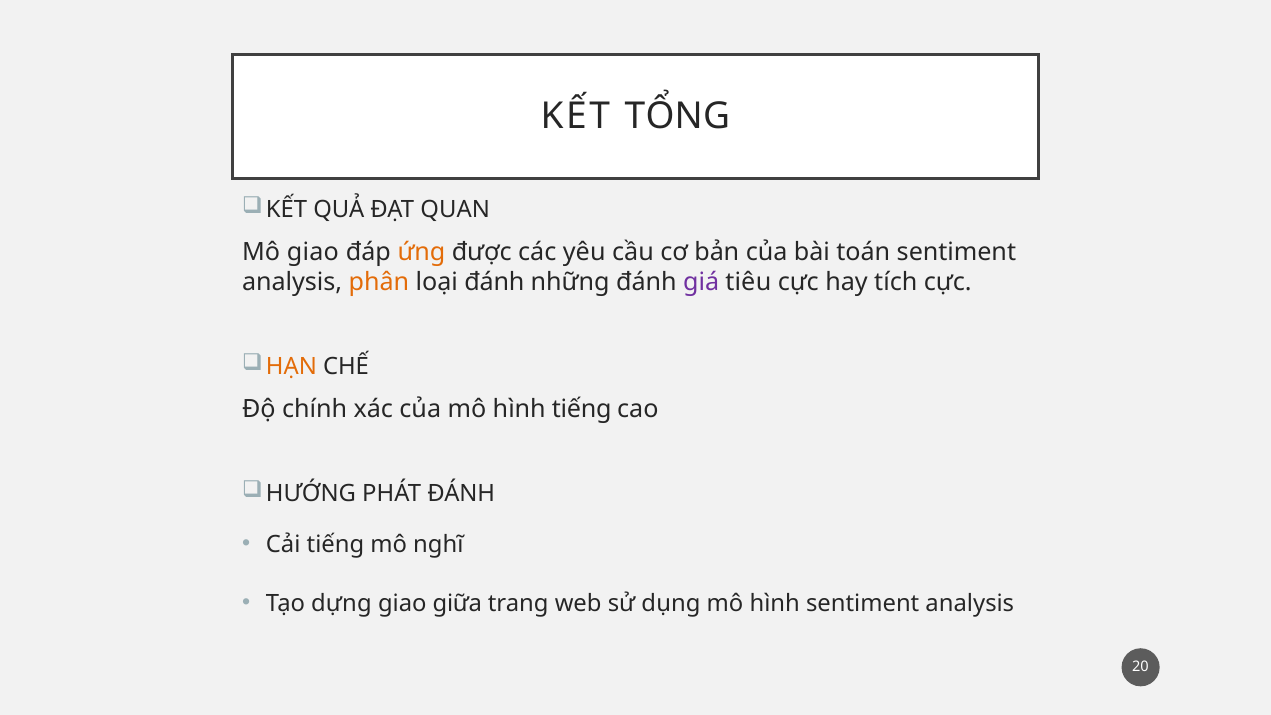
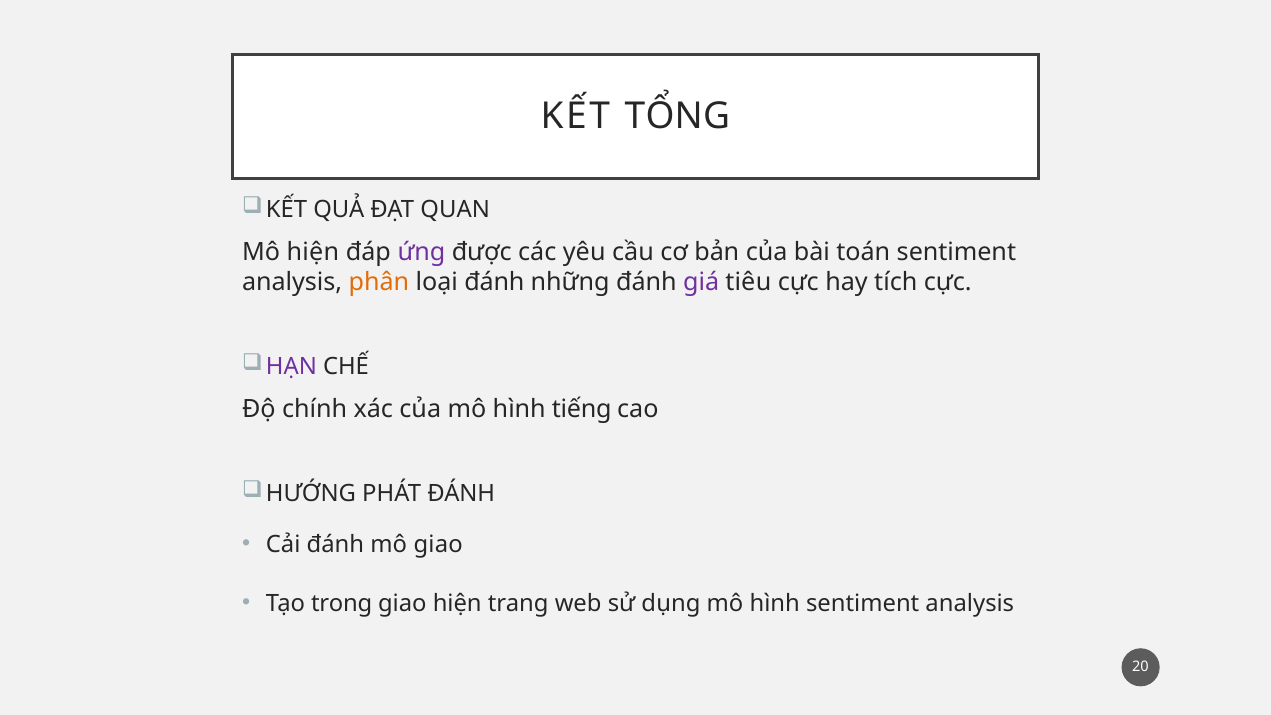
Mô giao: giao -> hiện
ứng colour: orange -> purple
HẠN colour: orange -> purple
Cải tiếng: tiếng -> đánh
mô nghĩ: nghĩ -> giao
dựng: dựng -> trong
giao giữa: giữa -> hiện
